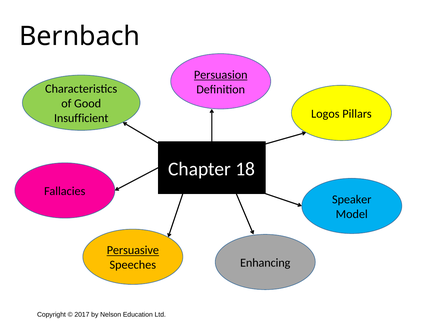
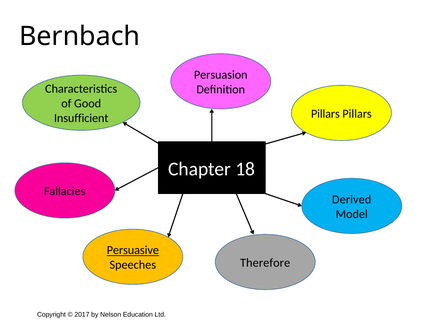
Persuasion underline: present -> none
Logos at (325, 114): Logos -> Pillars
Speaker: Speaker -> Derived
Enhancing: Enhancing -> Therefore
